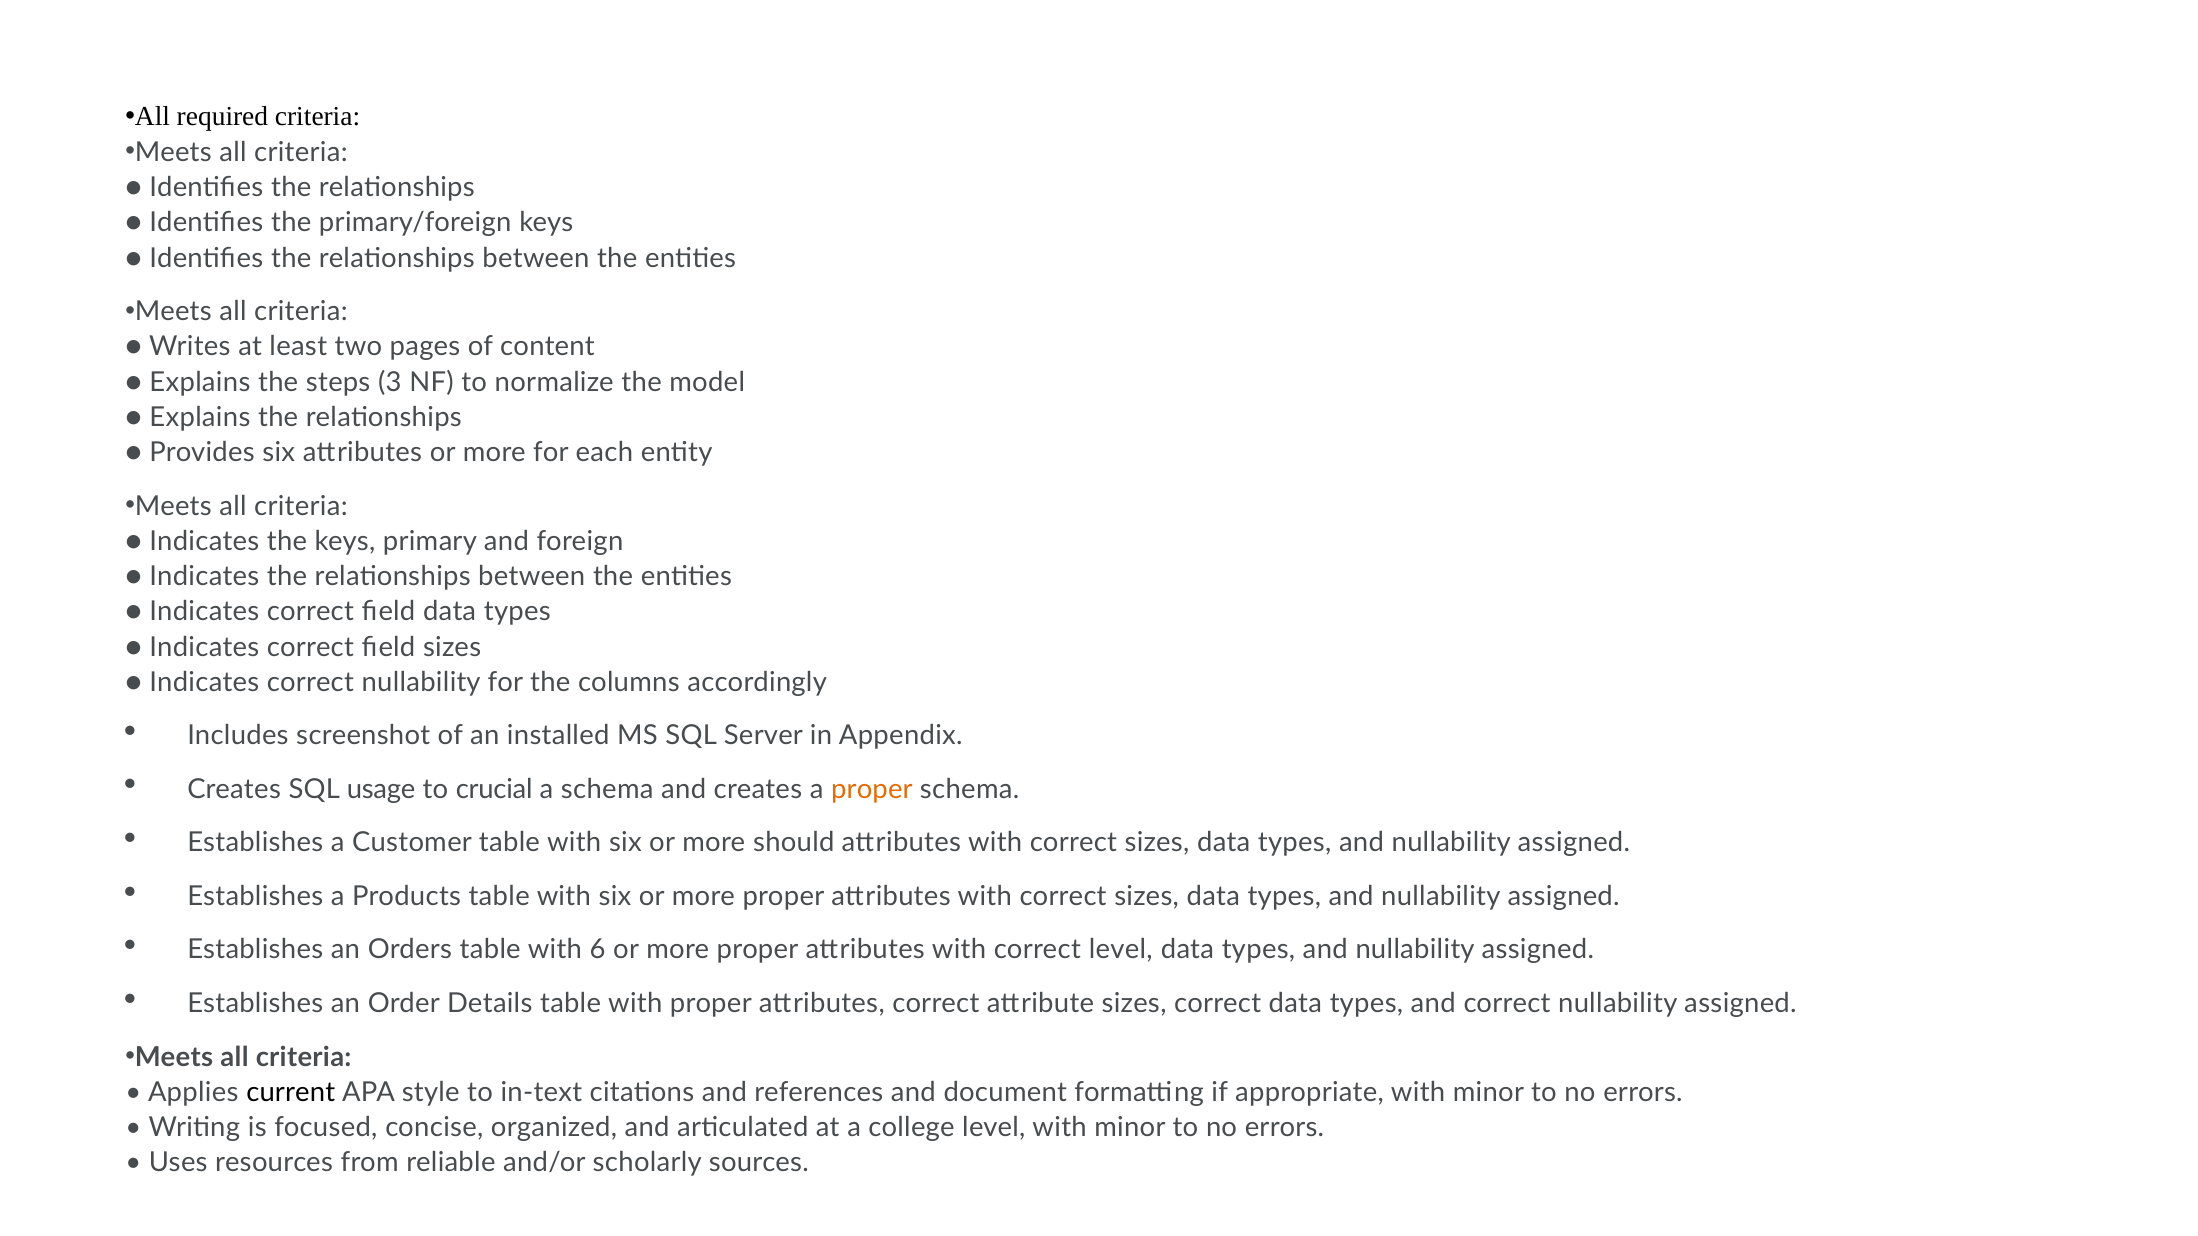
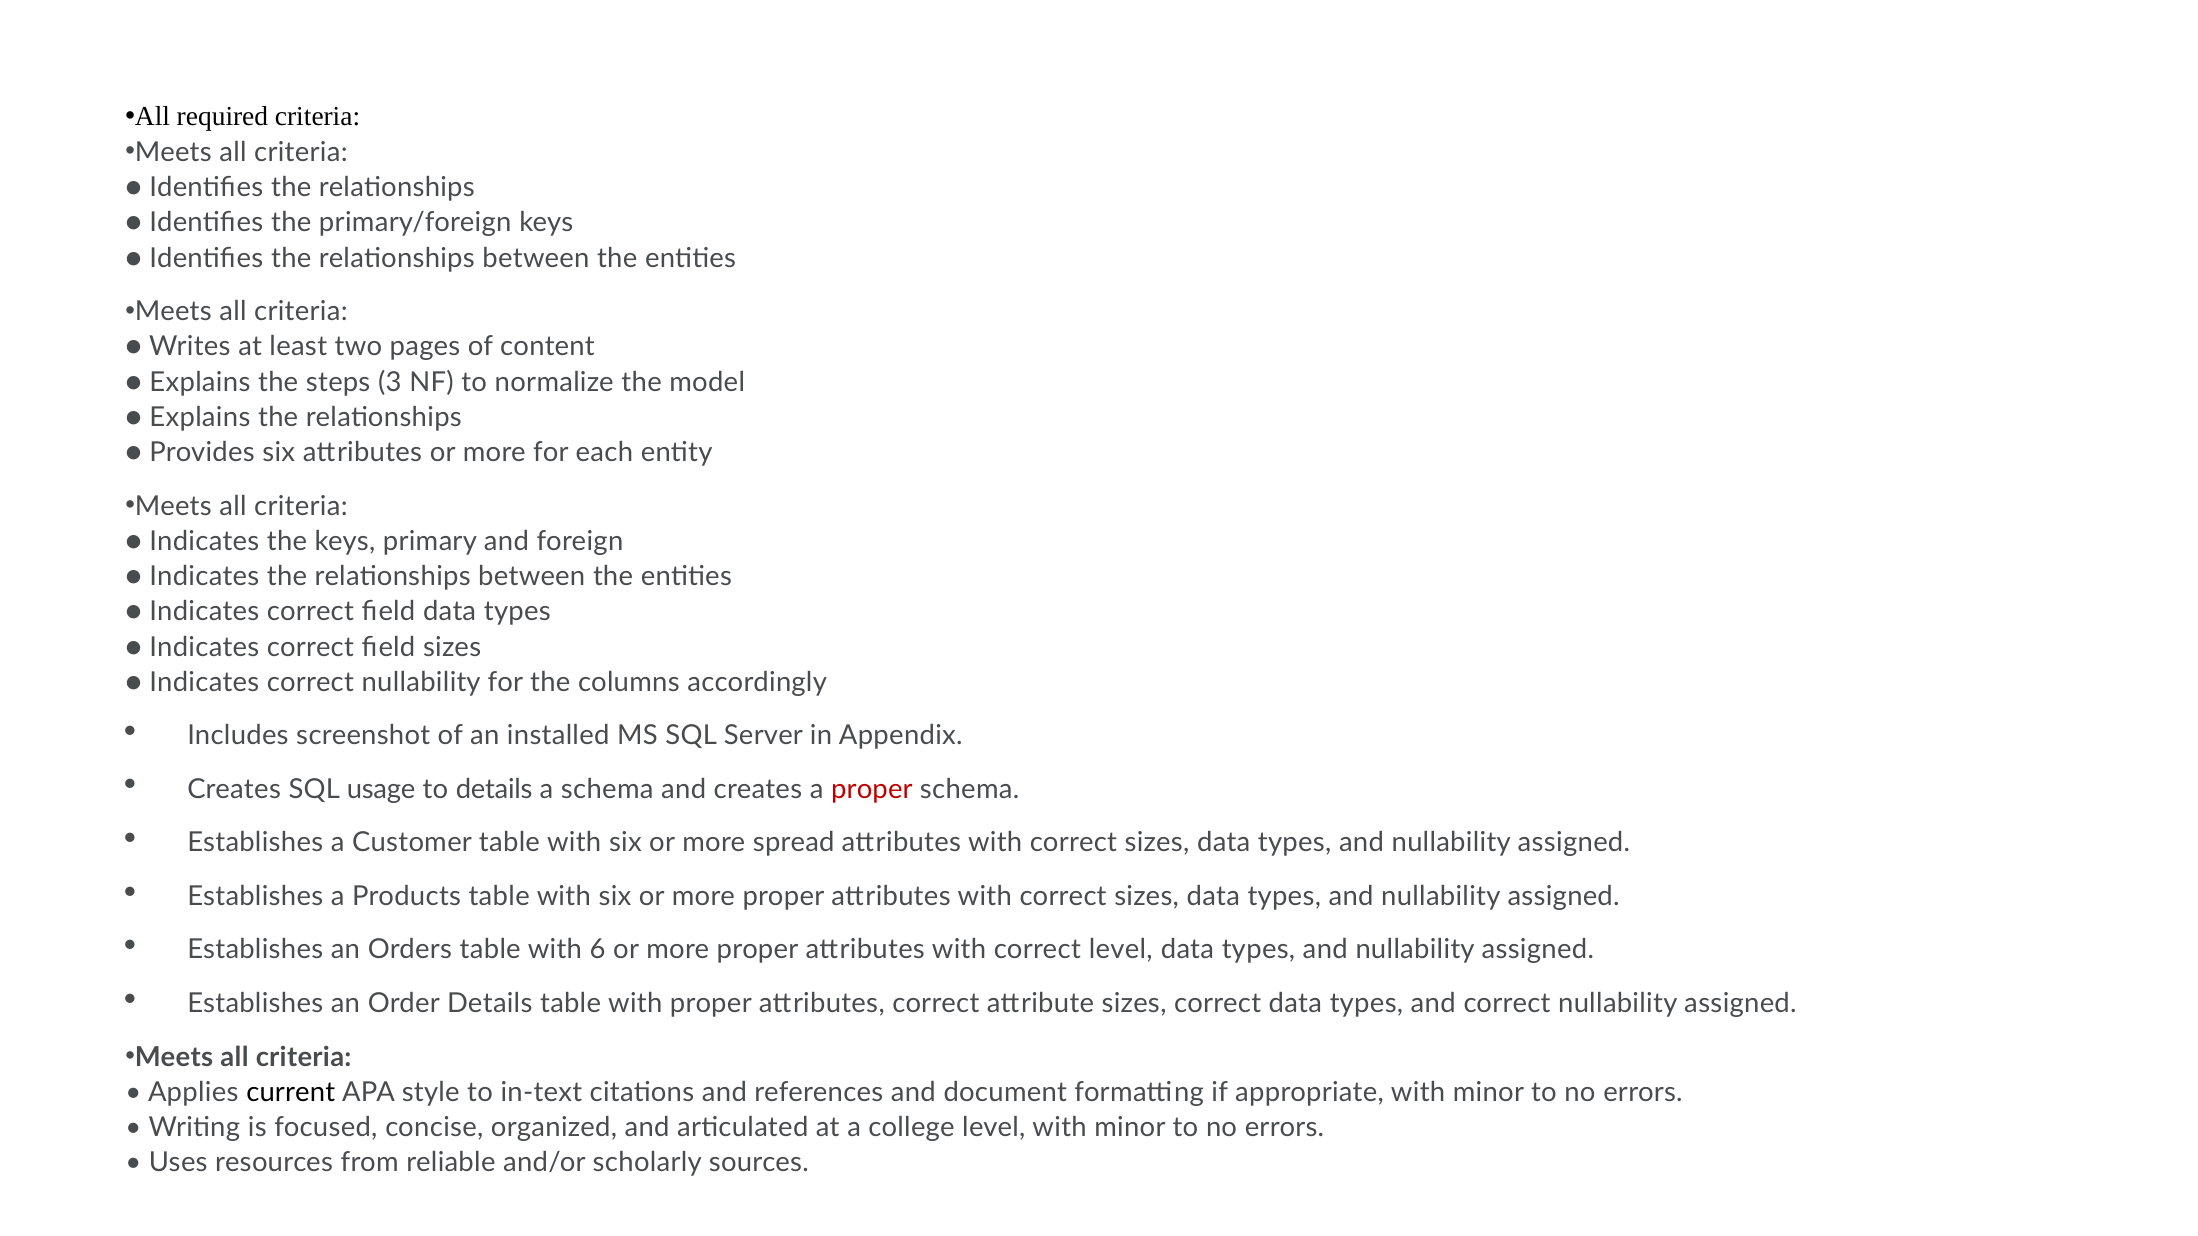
to crucial: crucial -> details
proper at (872, 790) colour: orange -> red
should: should -> spread
